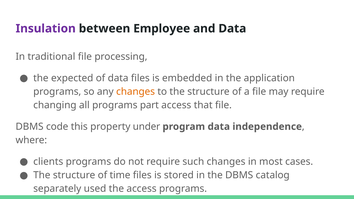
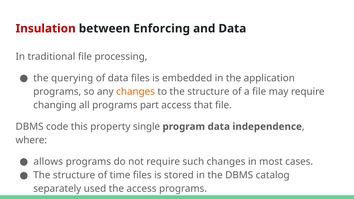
Insulation colour: purple -> red
Employee: Employee -> Enforcing
expected: expected -> querying
under: under -> single
clients: clients -> allows
